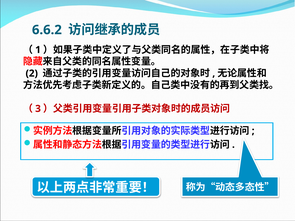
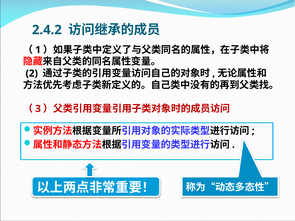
6.6.2: 6.6.2 -> 2.4.2
